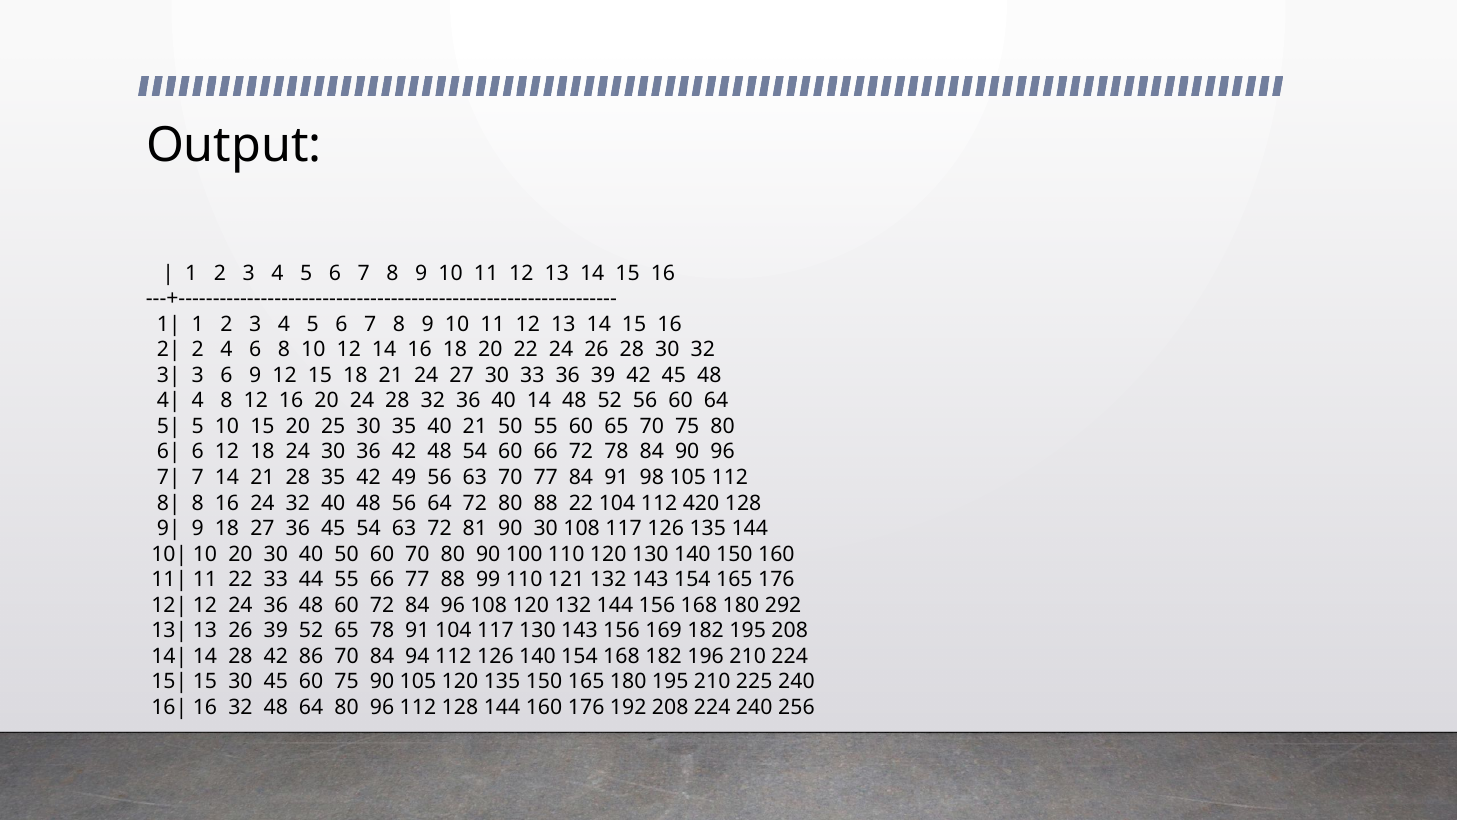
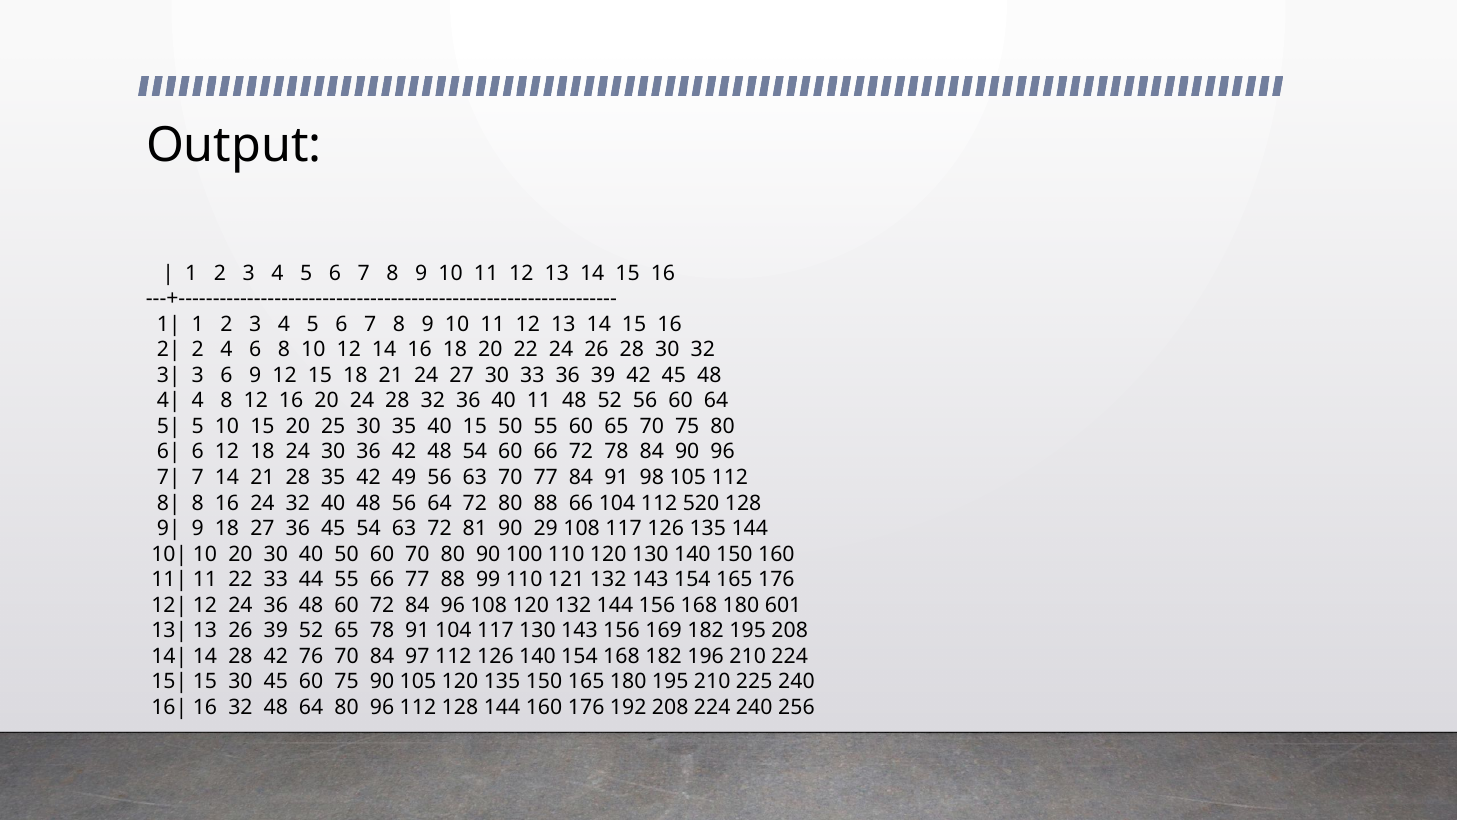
40 14: 14 -> 11
40 21: 21 -> 15
88 22: 22 -> 66
420: 420 -> 520
90 30: 30 -> 29
292: 292 -> 601
86: 86 -> 76
94: 94 -> 97
